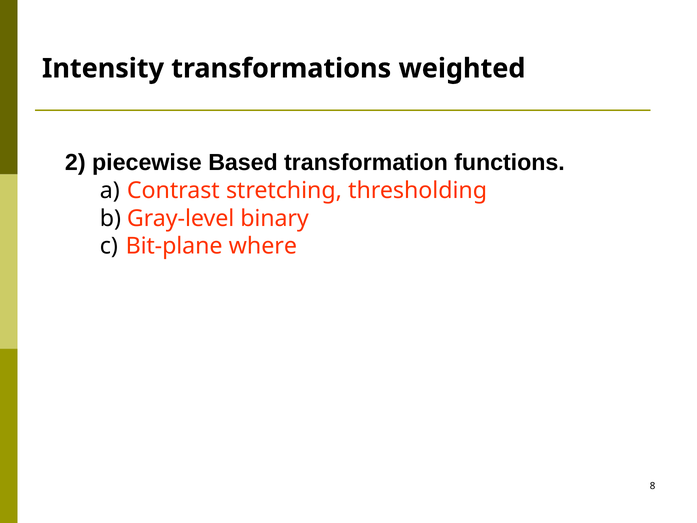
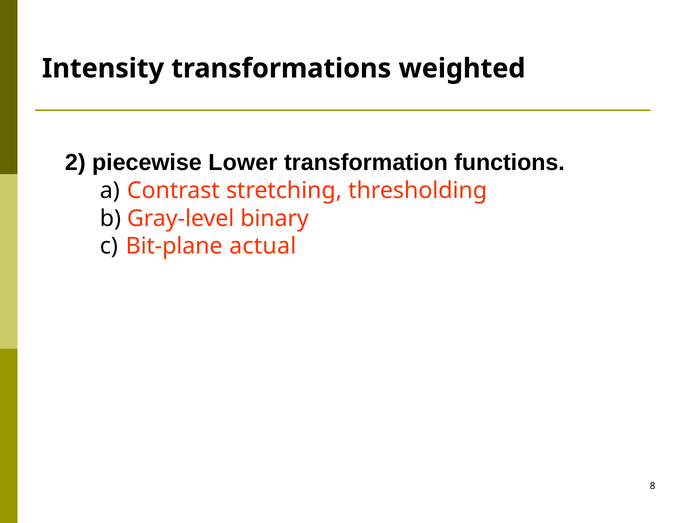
Based: Based -> Lower
where: where -> actual
